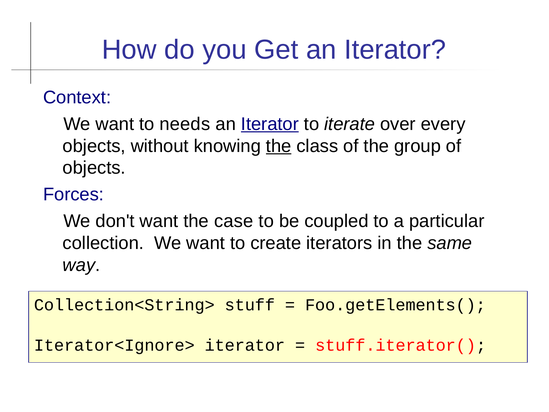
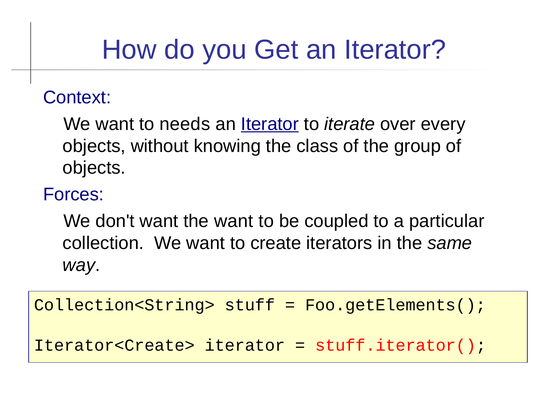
the at (279, 146) underline: present -> none
the case: case -> want
Iterator<Ignore>: Iterator<Ignore> -> Iterator<Create>
